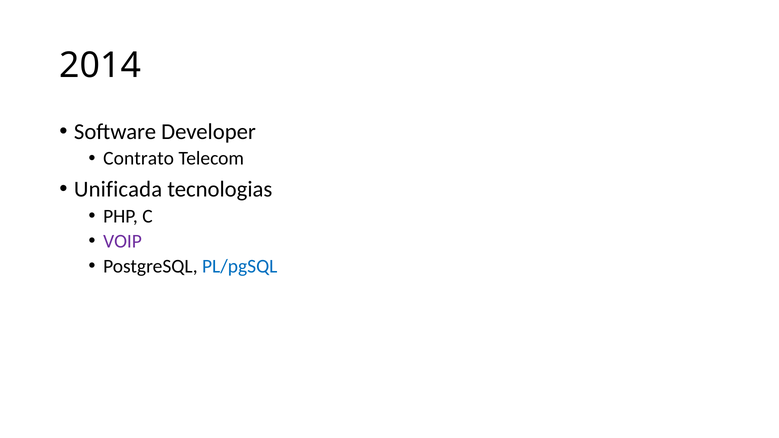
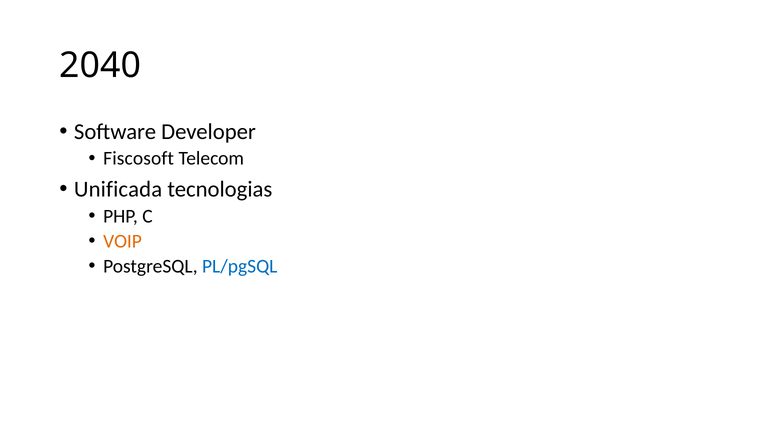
2014: 2014 -> 2040
Contrato: Contrato -> Fiscosoft
VOIP colour: purple -> orange
